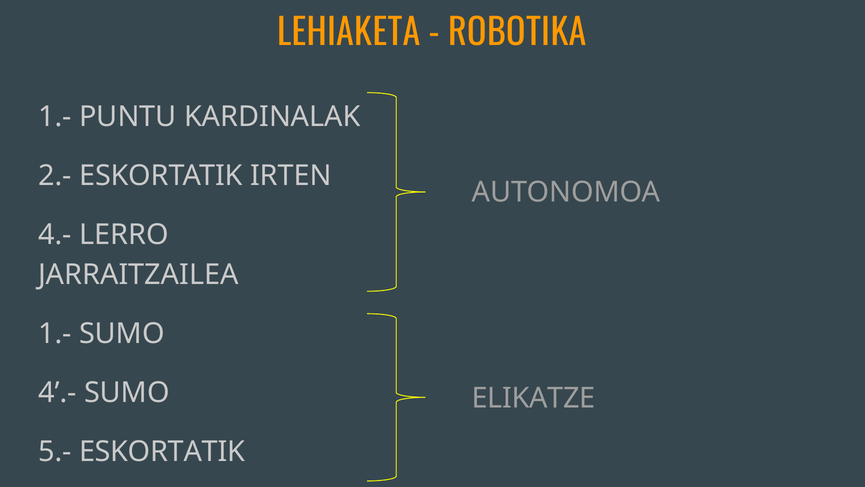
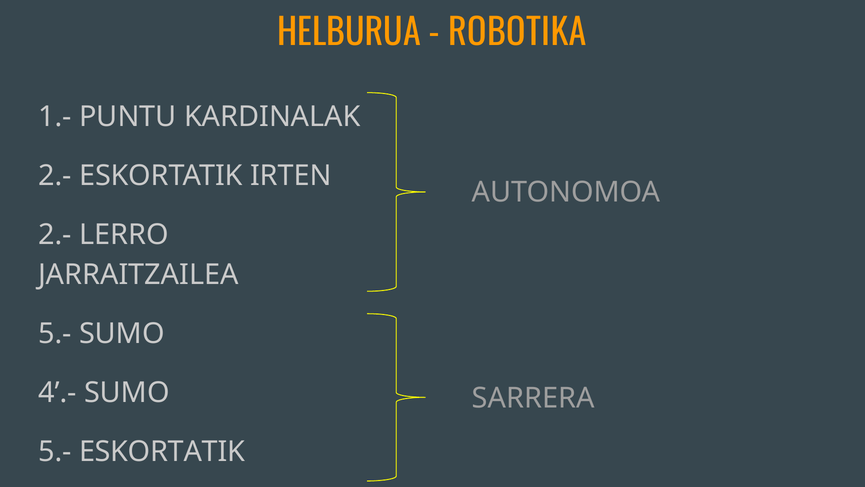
LEHIAKETA: LEHIAKETA -> HELBURUA
4.- at (55, 235): 4.- -> 2.-
1.- at (55, 334): 1.- -> 5.-
ELIKATZE: ELIKATZE -> SARRERA
